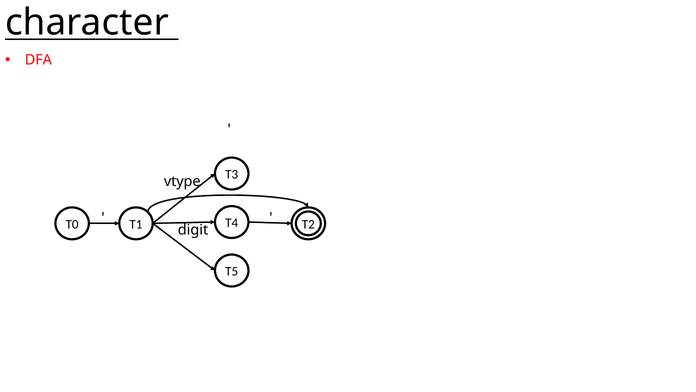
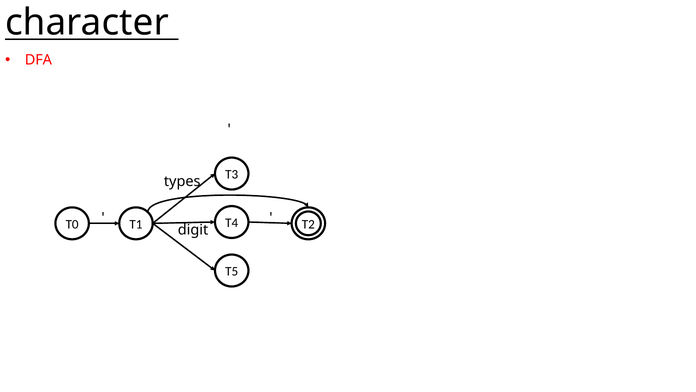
vtype: vtype -> types
